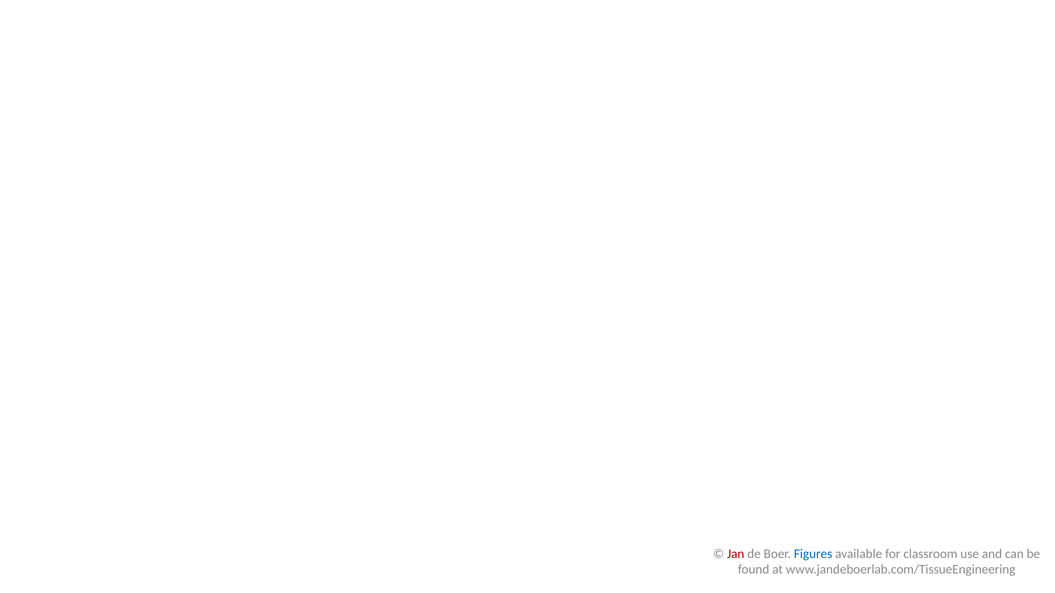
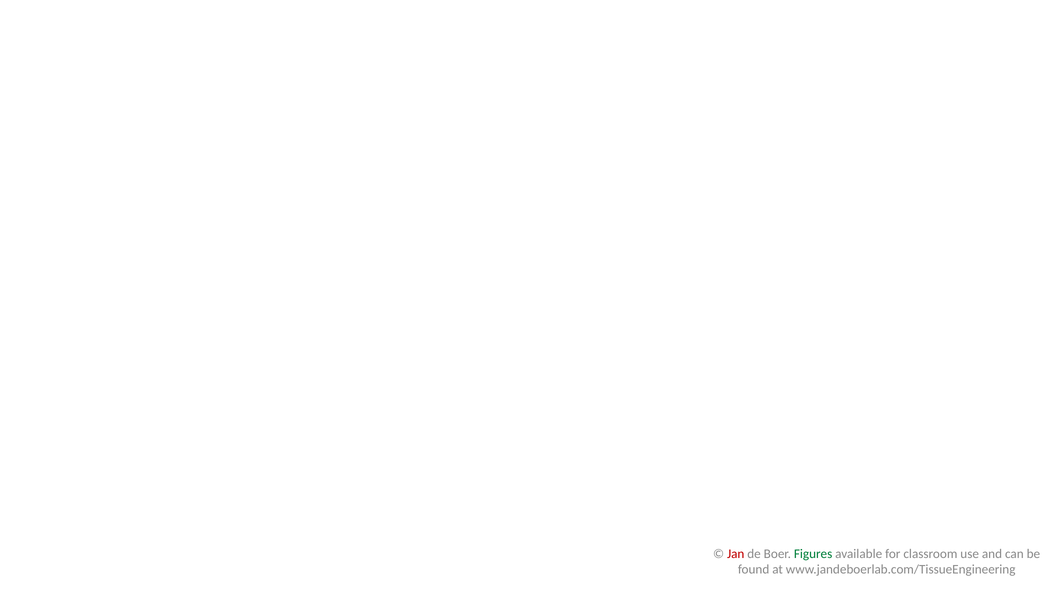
Figures colour: blue -> green
